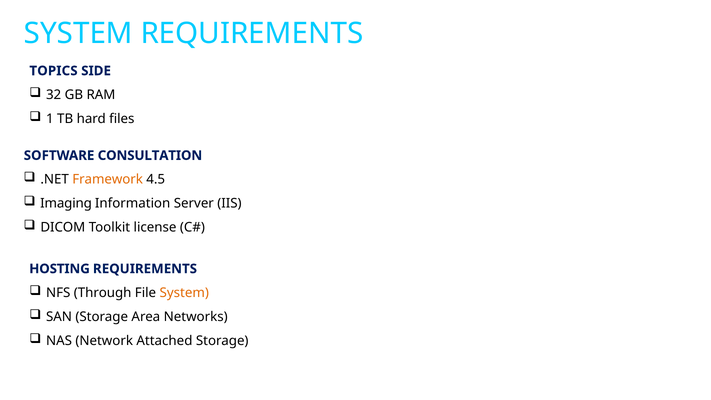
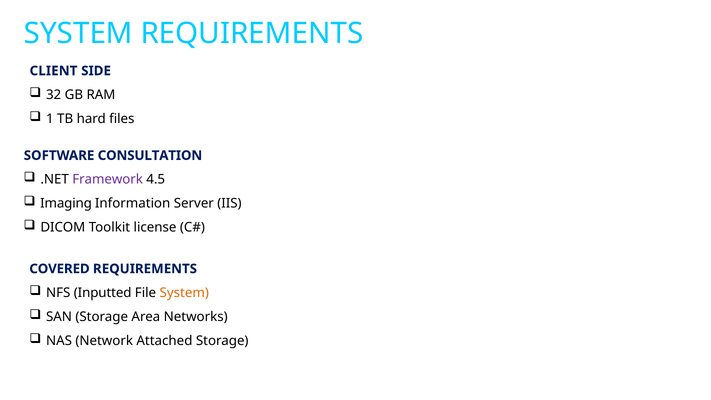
TOPICS: TOPICS -> CLIENT
Framework colour: orange -> purple
HOSTING: HOSTING -> COVERED
Through: Through -> Inputted
